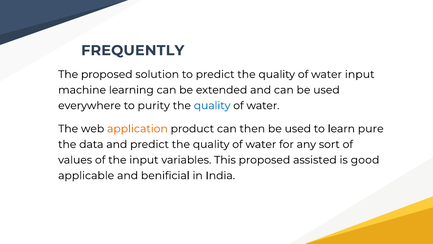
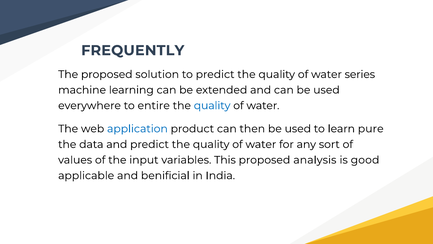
water input: input -> series
purity: purity -> entire
application colour: orange -> blue
assisted: assisted -> analysis
